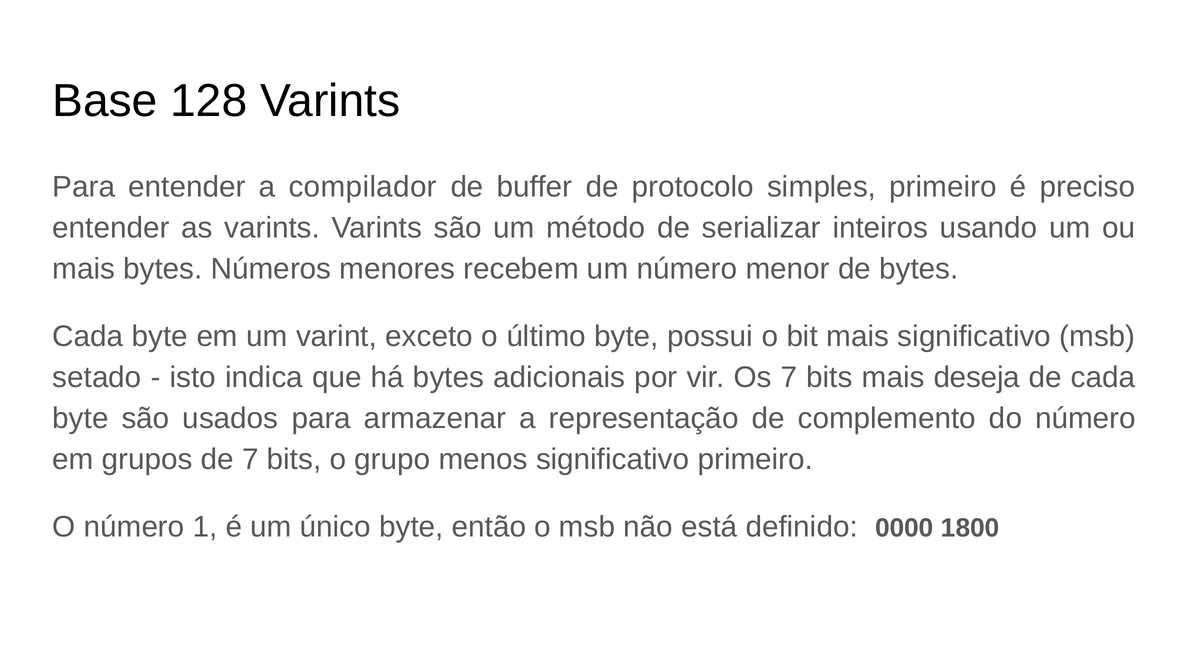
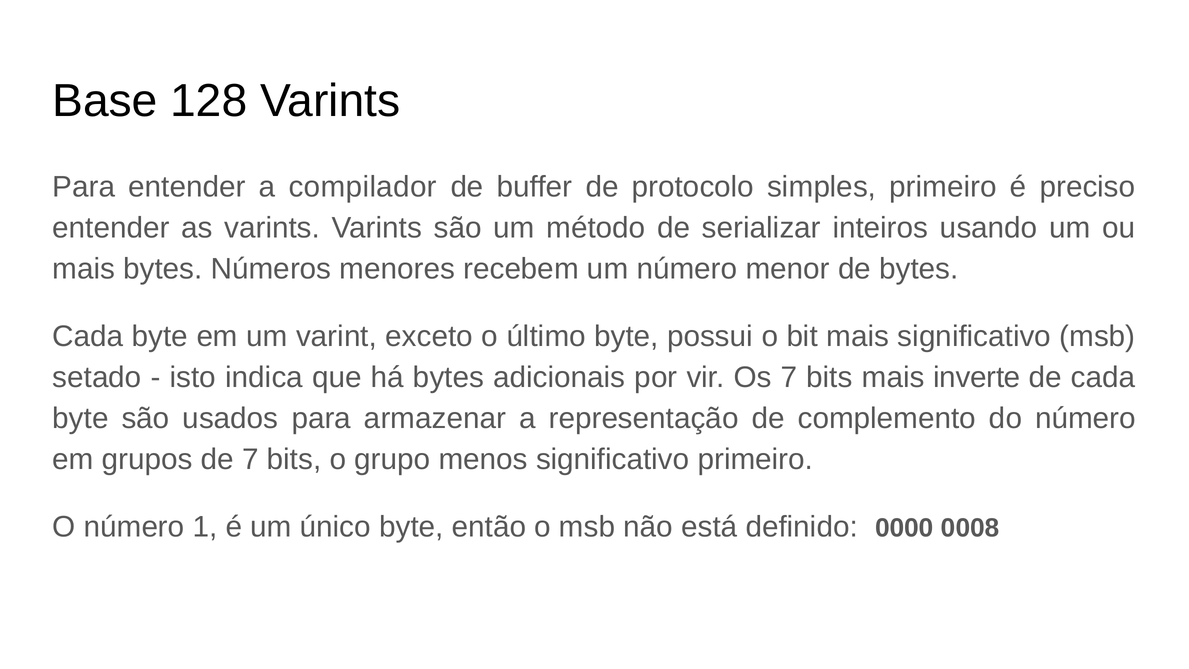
deseja: deseja -> inverte
1800: 1800 -> 0008
